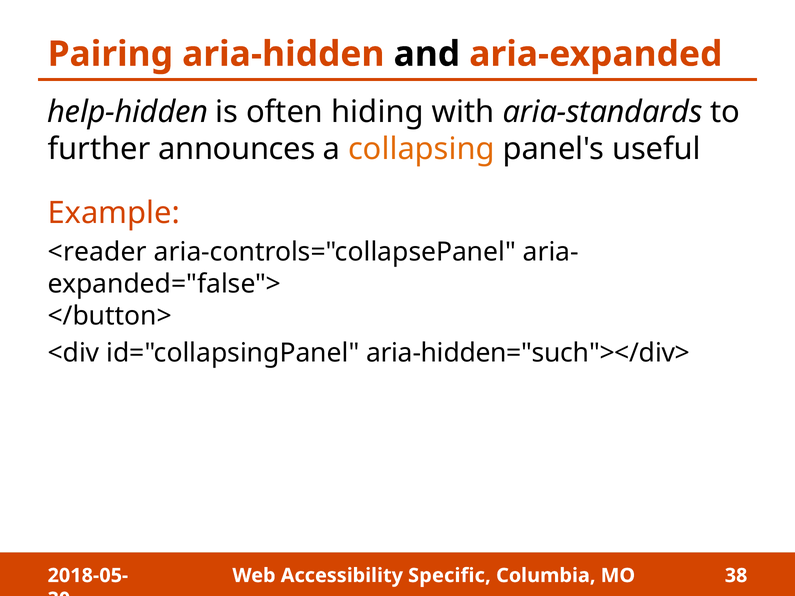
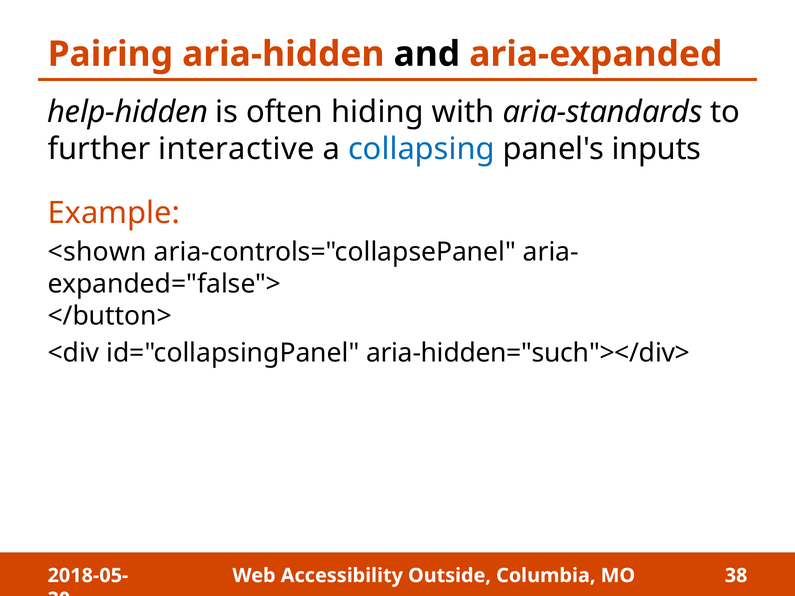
announces: announces -> interactive
collapsing colour: orange -> blue
useful: useful -> inputs
<reader: <reader -> <shown
Specific: Specific -> Outside
